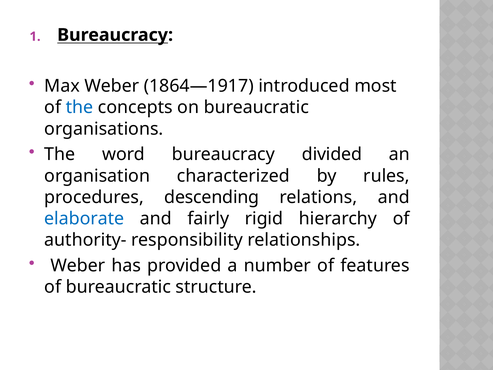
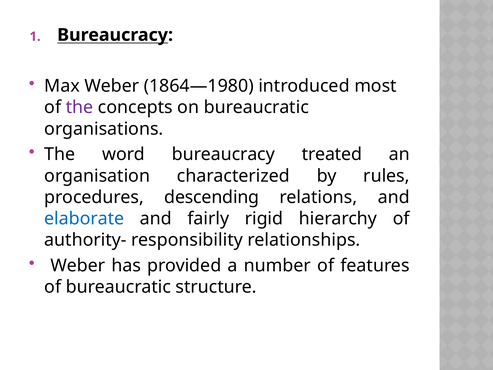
1864—1917: 1864—1917 -> 1864—1980
the at (80, 107) colour: blue -> purple
divided: divided -> treated
